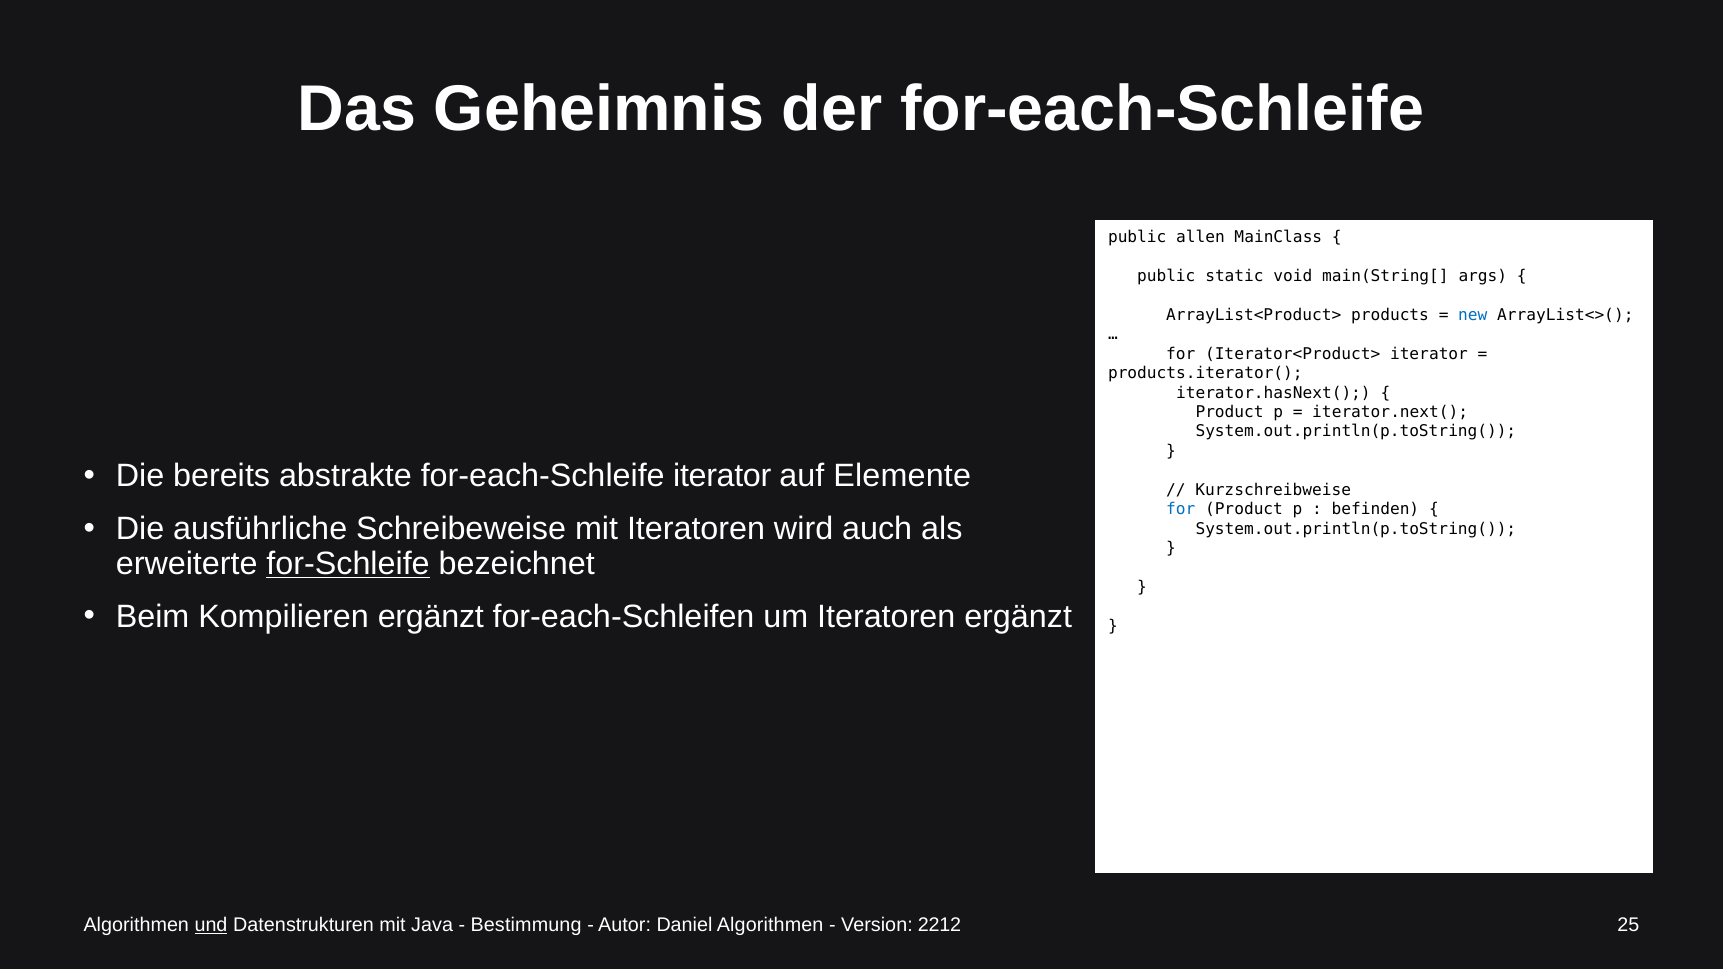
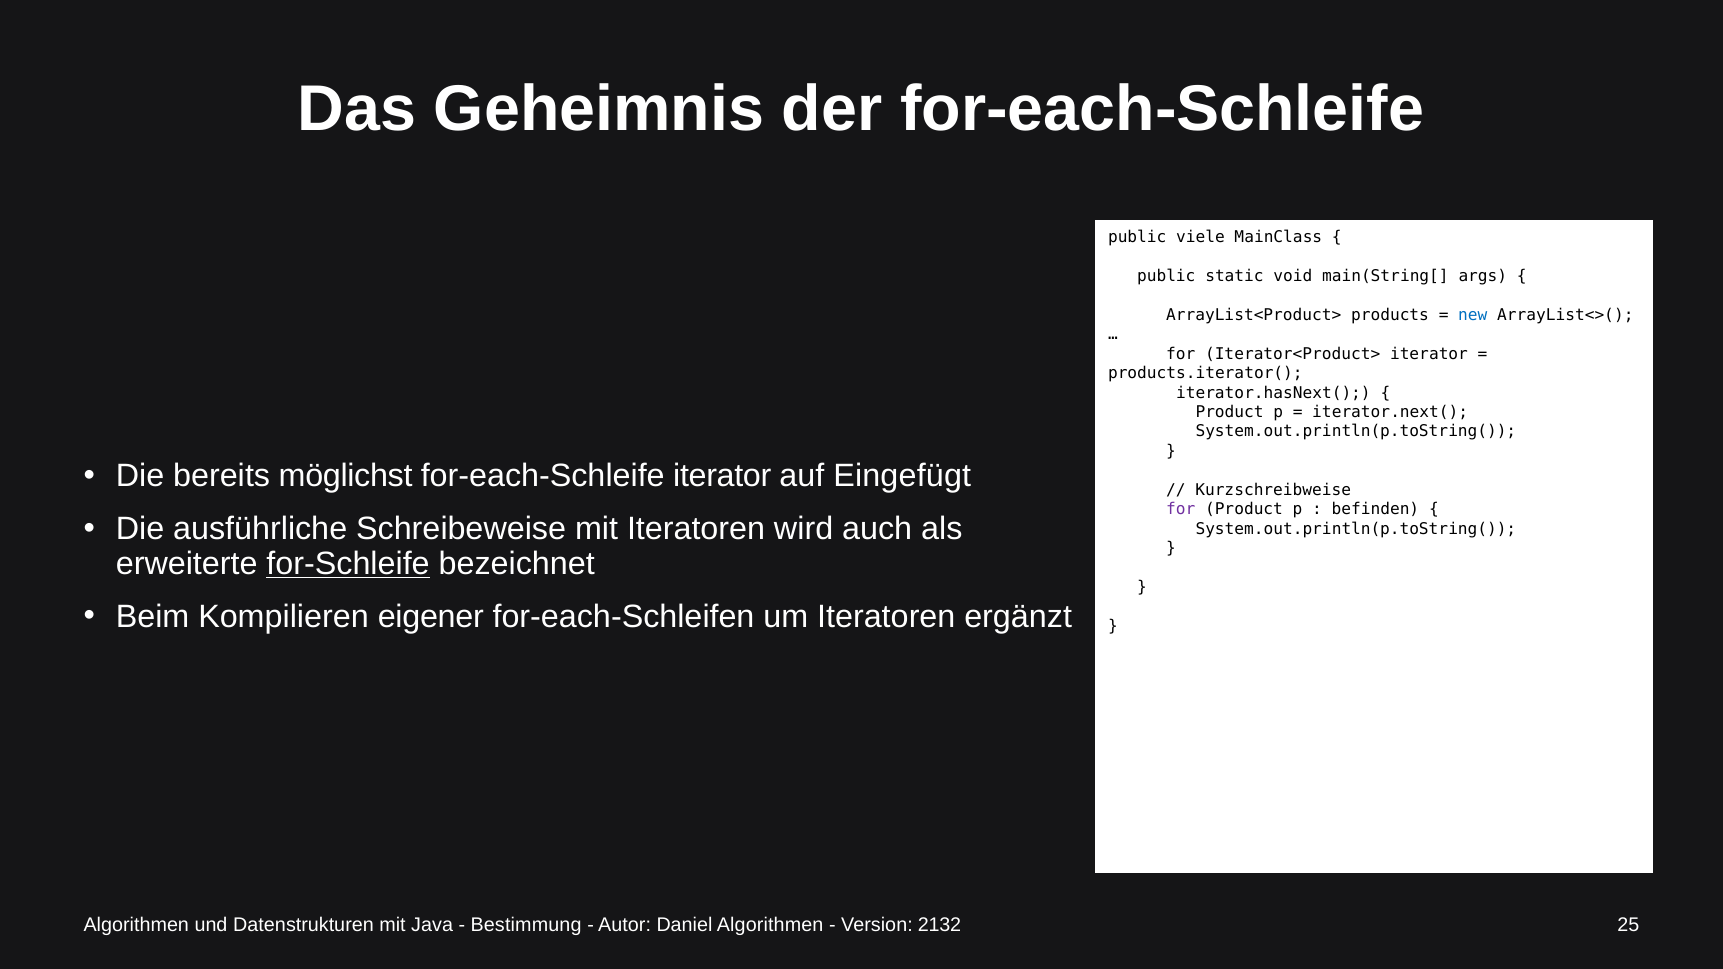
allen: allen -> viele
abstrakte: abstrakte -> möglichst
Elemente: Elemente -> Eingefügt
for at (1181, 509) colour: blue -> purple
Kompilieren ergänzt: ergänzt -> eigener
und underline: present -> none
2212: 2212 -> 2132
